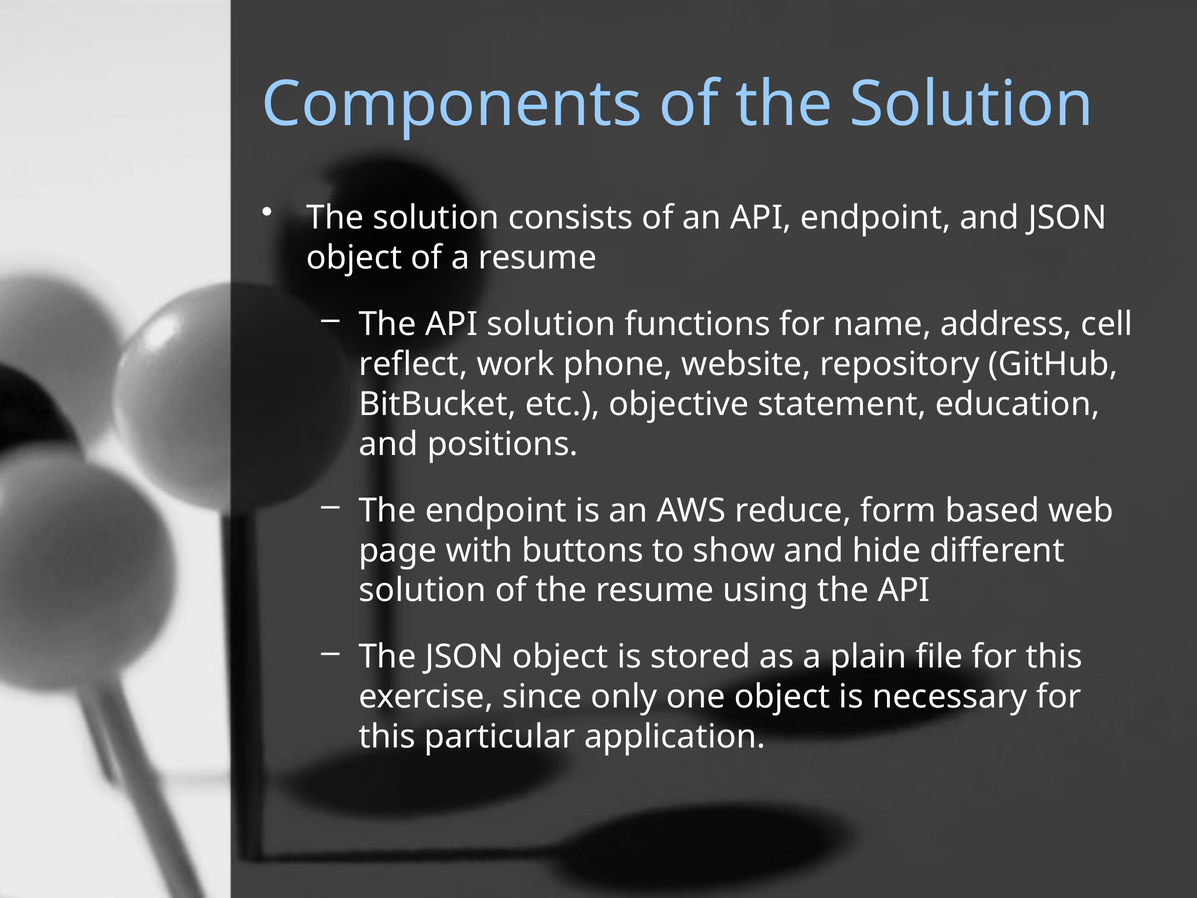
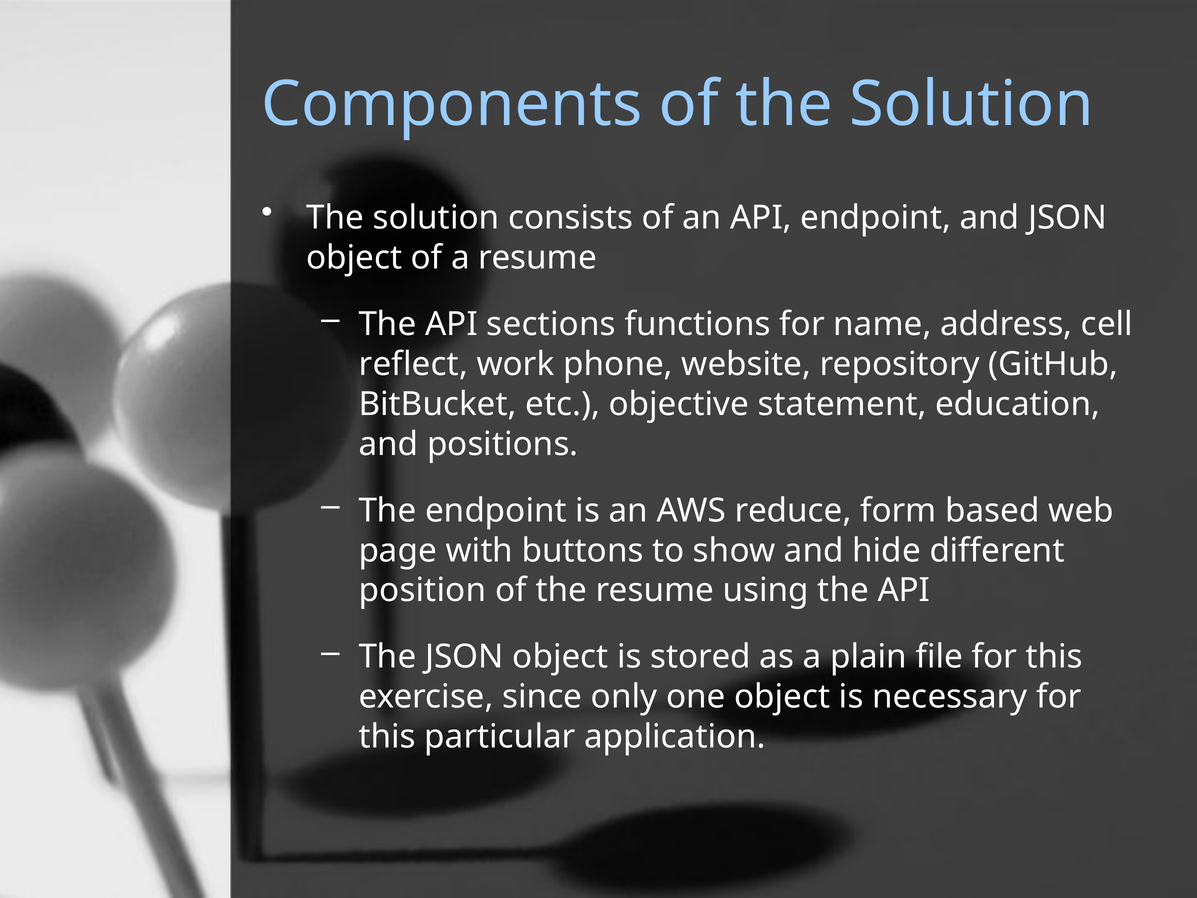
API solution: solution -> sections
solution at (422, 590): solution -> position
